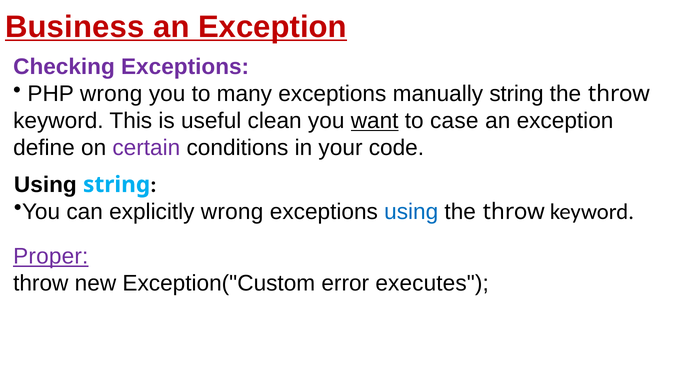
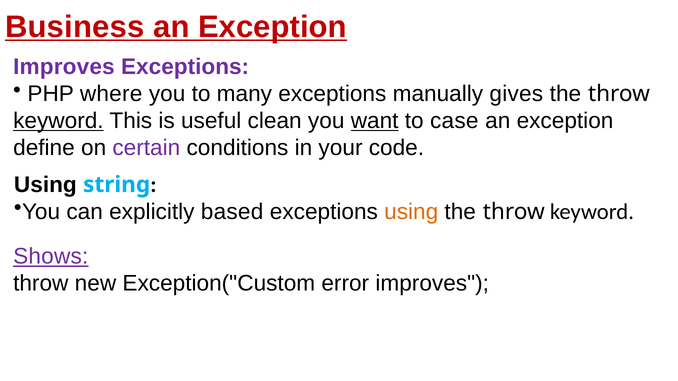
Checking at (64, 67): Checking -> Improves
PHP wrong: wrong -> where
manually string: string -> gives
keyword at (58, 121) underline: none -> present
explicitly wrong: wrong -> based
using at (411, 212) colour: blue -> orange
Proper: Proper -> Shows
error executes: executes -> improves
